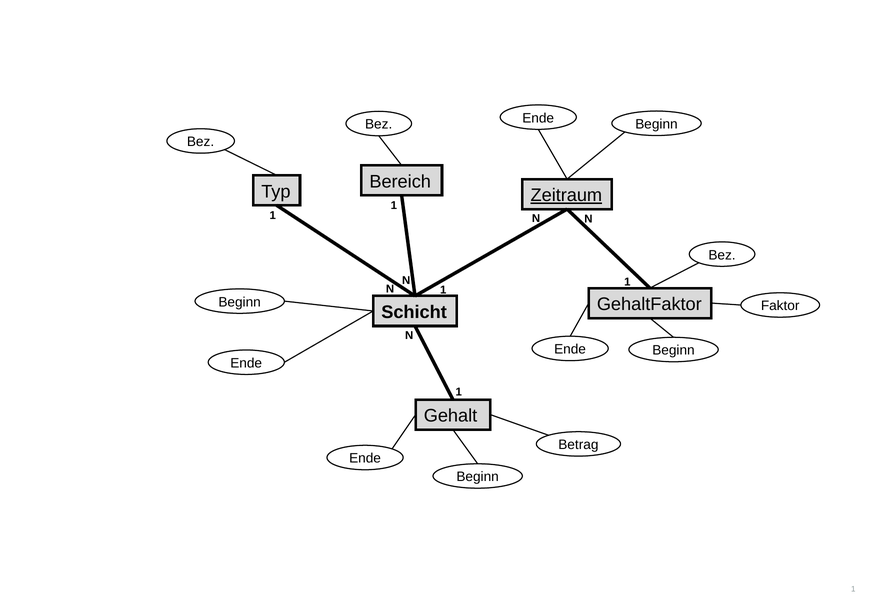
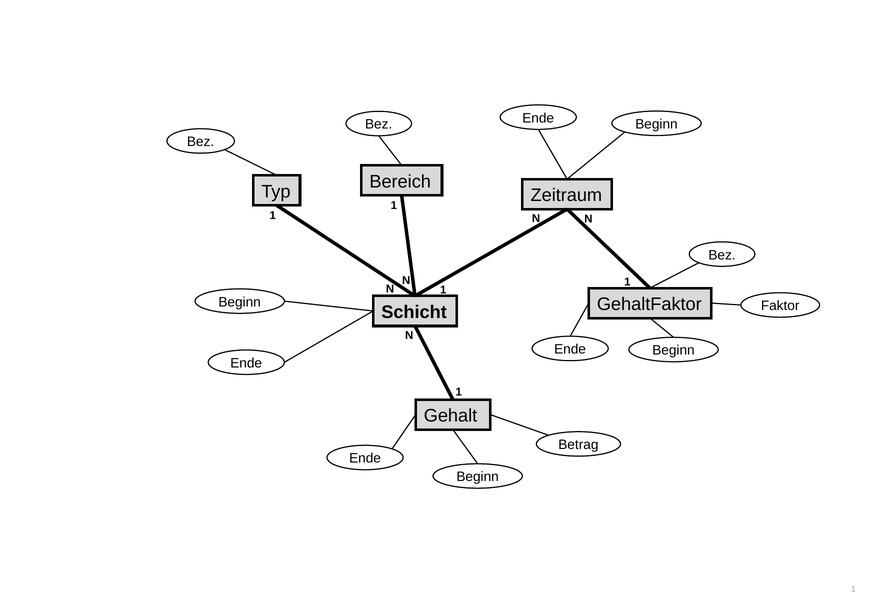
Zeitraum underline: present -> none
